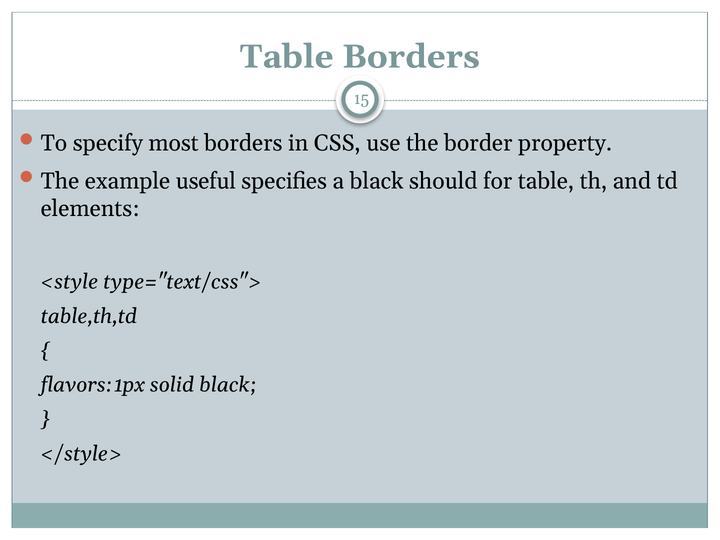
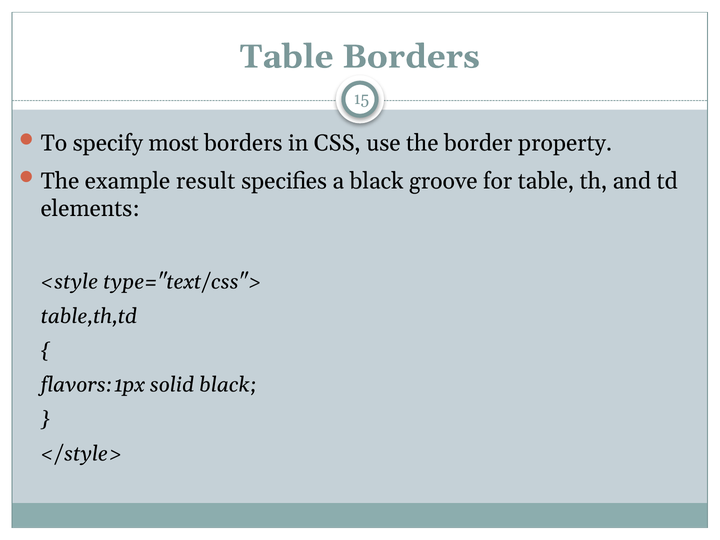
useful: useful -> result
should: should -> groove
